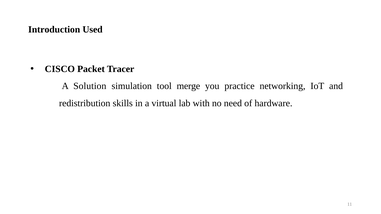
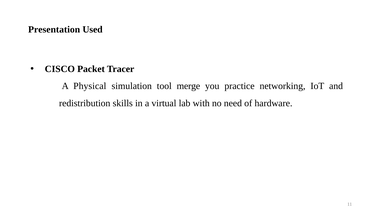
Introduction: Introduction -> Presentation
Solution: Solution -> Physical
